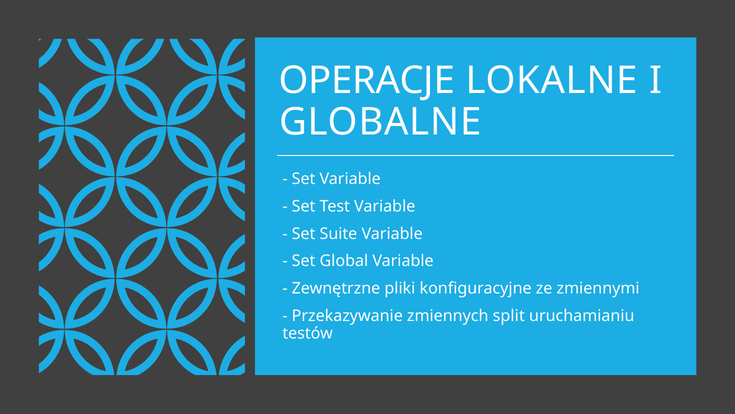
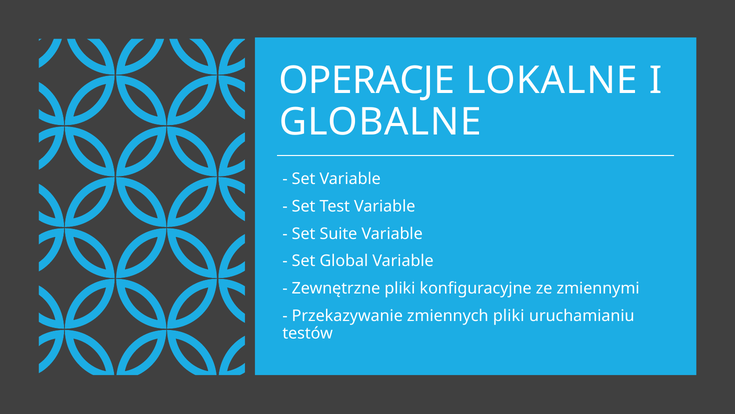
zmiennych split: split -> pliki
